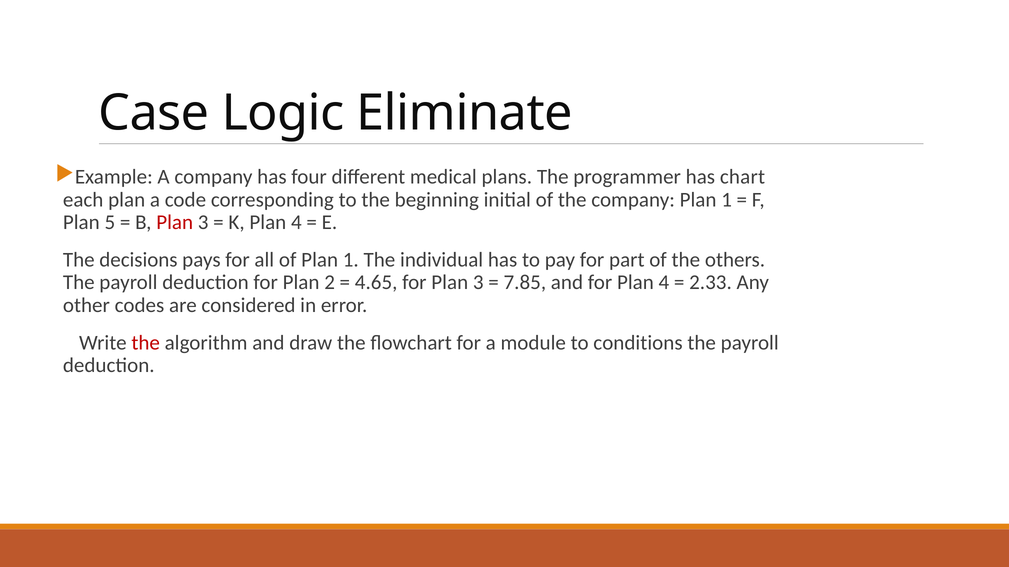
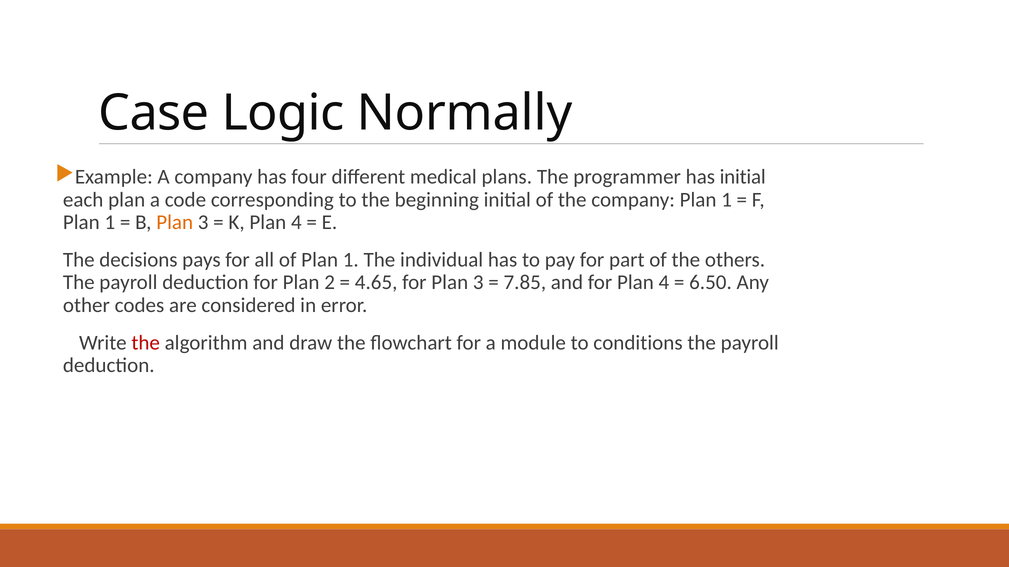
Eliminate: Eliminate -> Normally
has chart: chart -> initial
5 at (110, 223): 5 -> 1
Plan at (175, 223) colour: red -> orange
2.33: 2.33 -> 6.50
